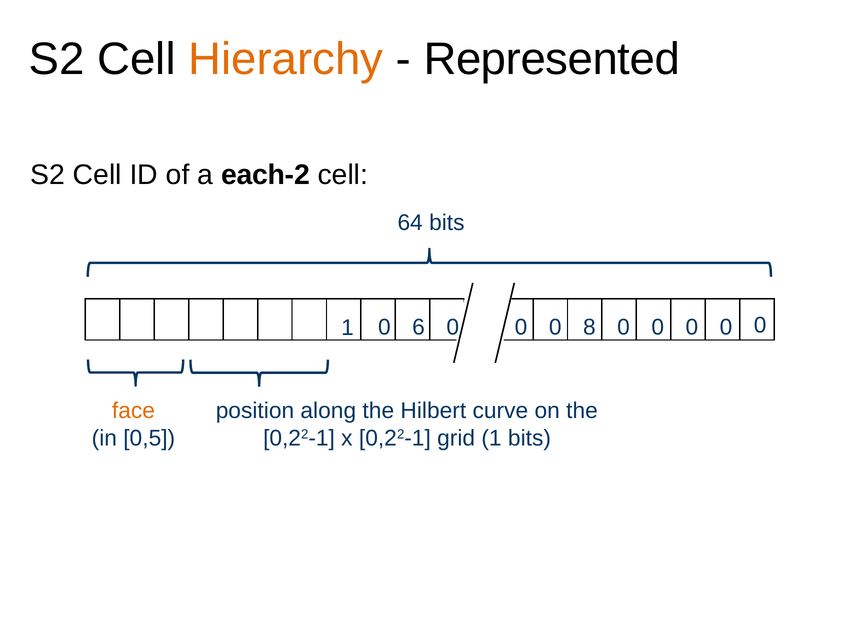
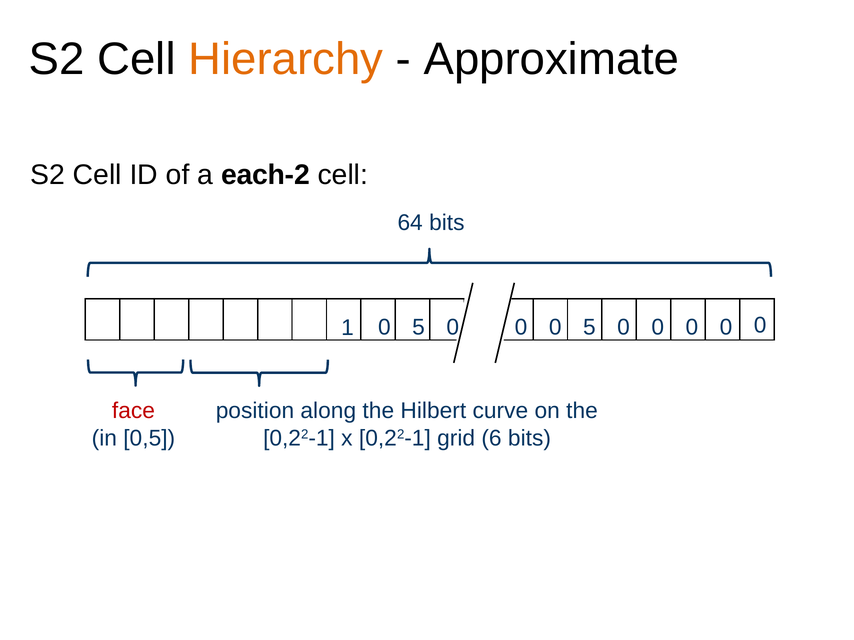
Represented: Represented -> Approximate
1 0 6: 6 -> 5
8 at (589, 327): 8 -> 5
face colour: orange -> red
grid 1: 1 -> 6
